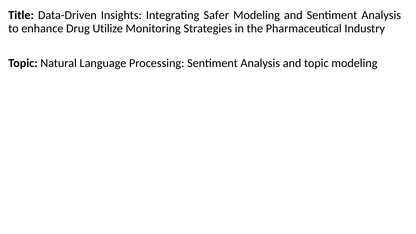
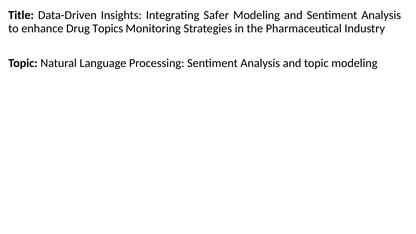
Utilize: Utilize -> Topics
